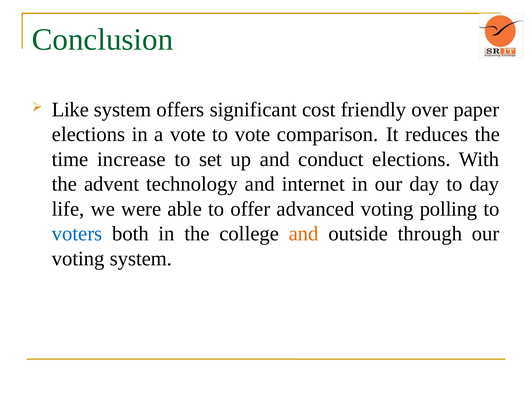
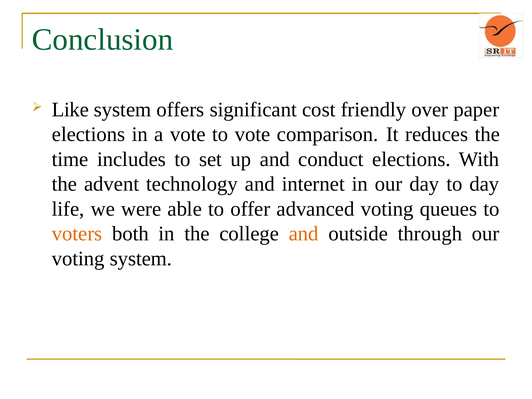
increase: increase -> includes
polling: polling -> queues
voters colour: blue -> orange
